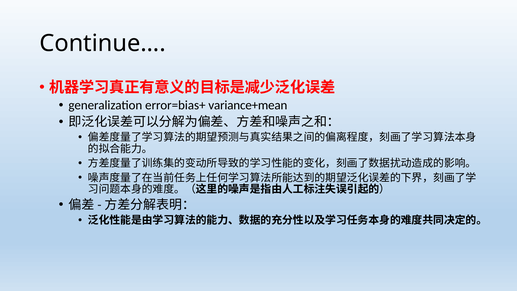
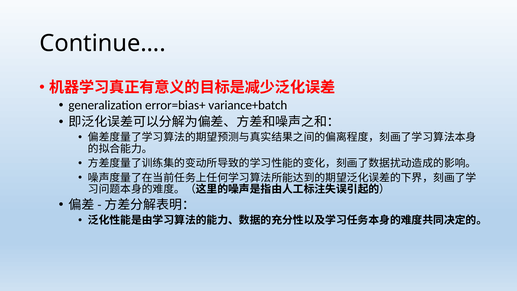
variance+mean: variance+mean -> variance+batch
